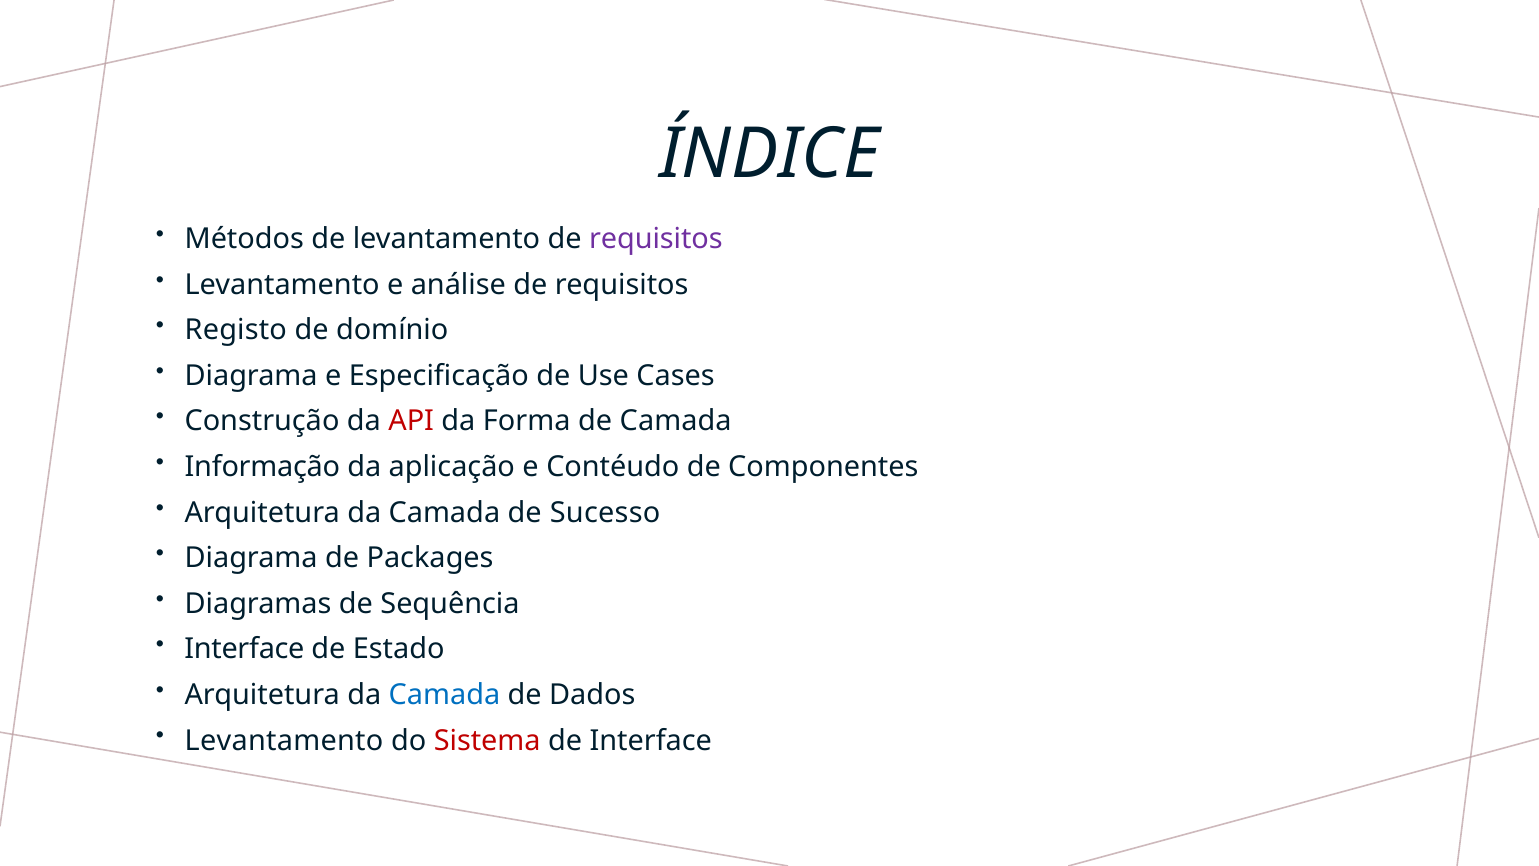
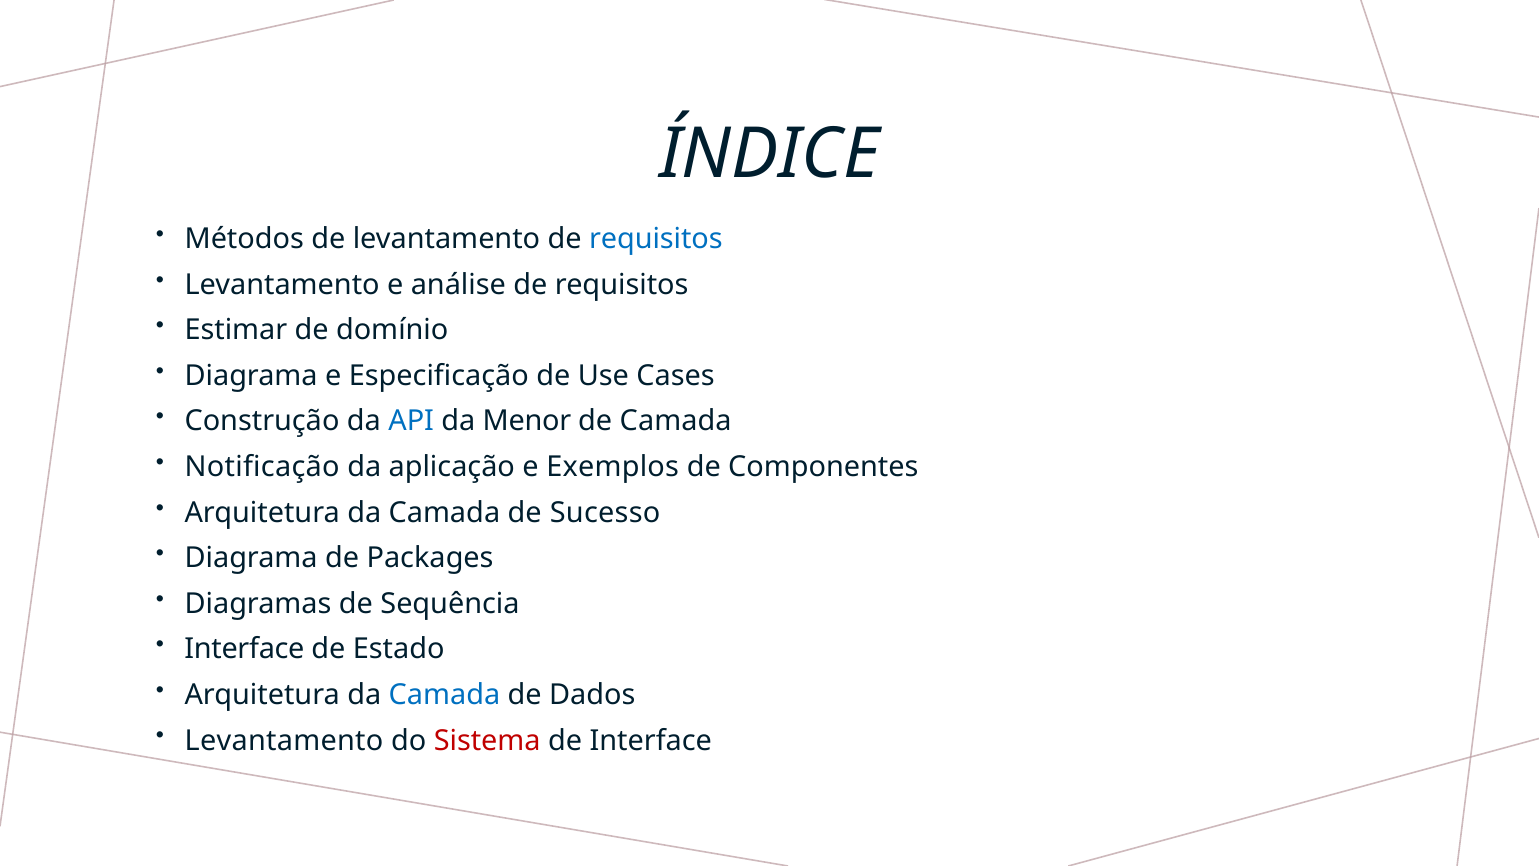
requisitos at (656, 239) colour: purple -> blue
Registo: Registo -> Estimar
API colour: red -> blue
Forma: Forma -> Menor
Informação: Informação -> Notificação
Contéudo: Contéudo -> Exemplos
